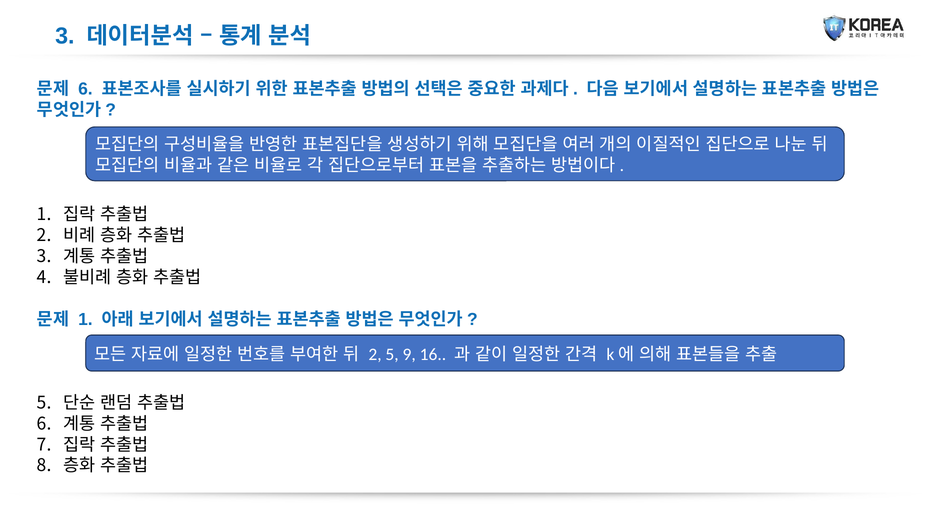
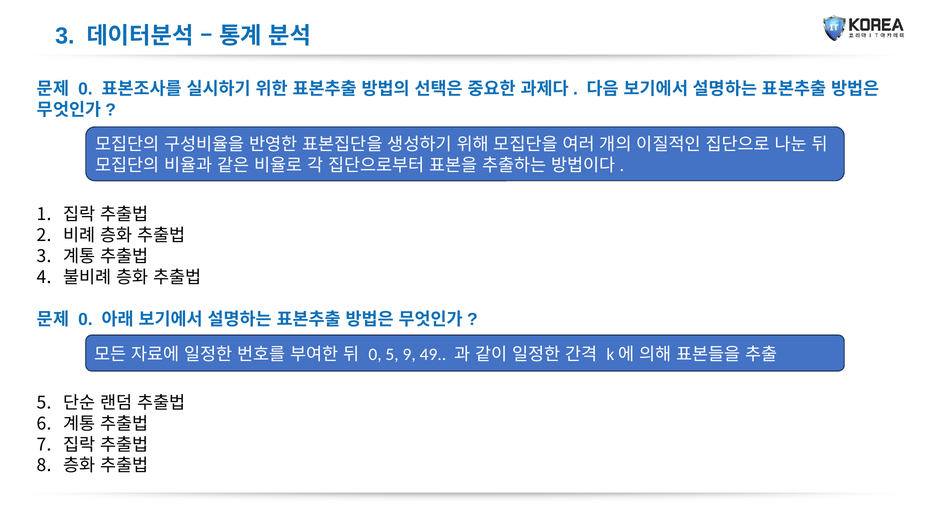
6 at (85, 89): 6 -> 0
1 at (85, 319): 1 -> 0
2 at (375, 354): 2 -> 0
16: 16 -> 49
